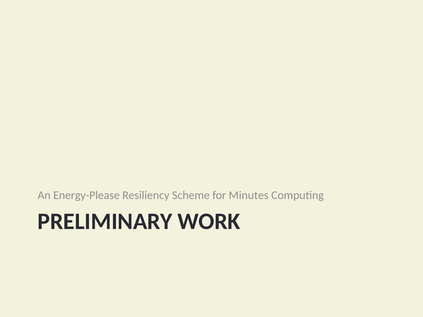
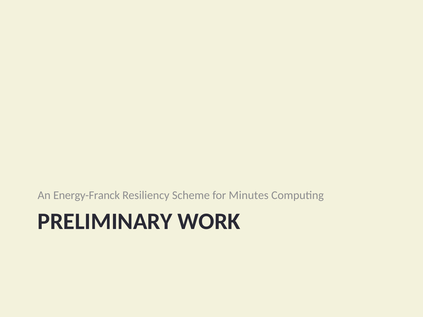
Energy-Please: Energy-Please -> Energy-Franck
